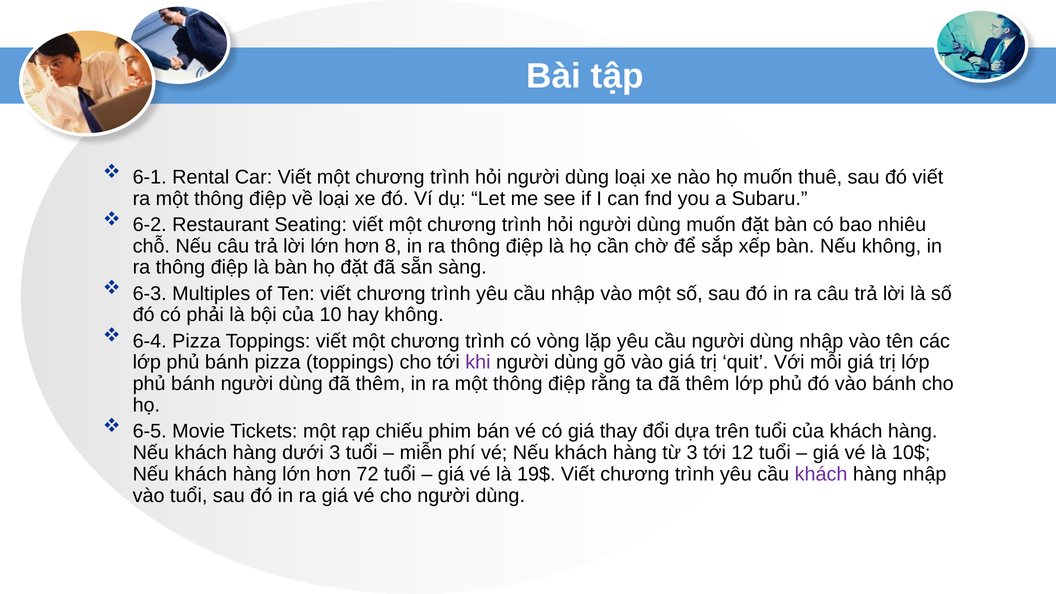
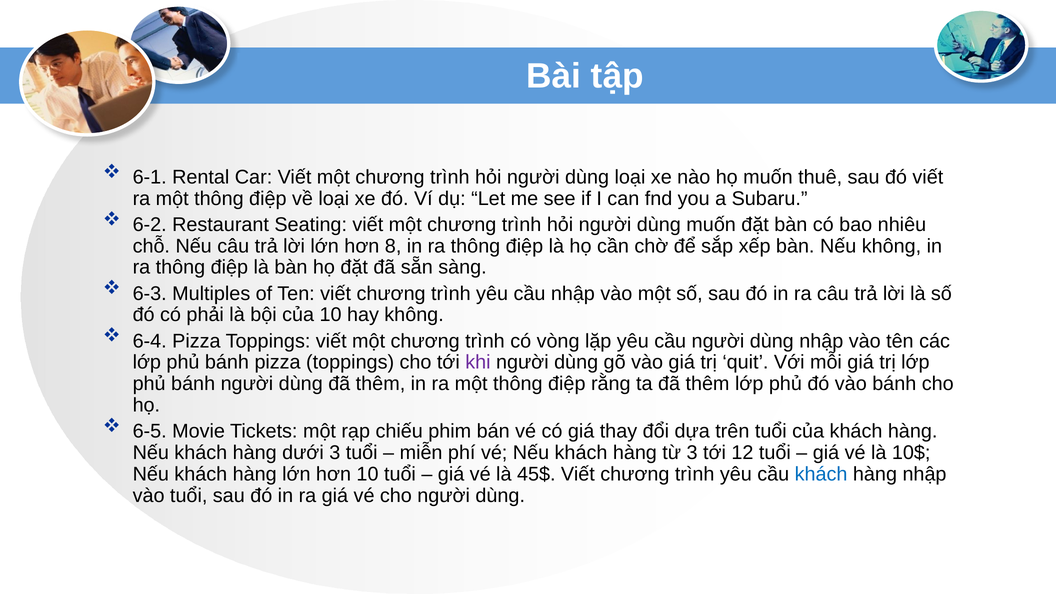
hơn 72: 72 -> 10
19$: 19$ -> 45$
khách at (821, 474) colour: purple -> blue
